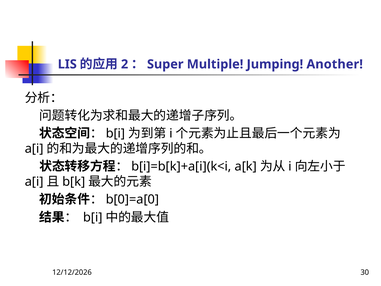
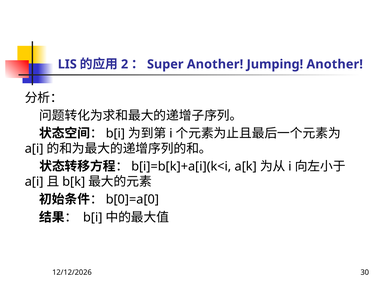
Multiple at (215, 64): Multiple -> Another
